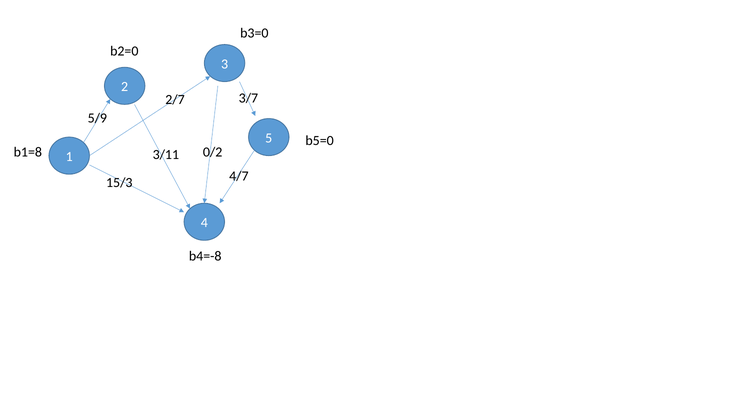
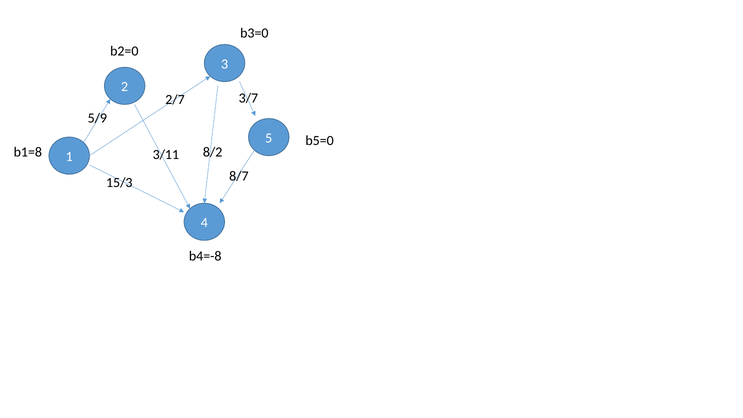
0/2: 0/2 -> 8/2
4/7: 4/7 -> 8/7
